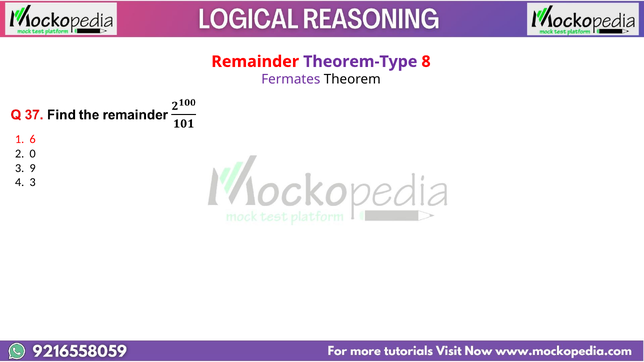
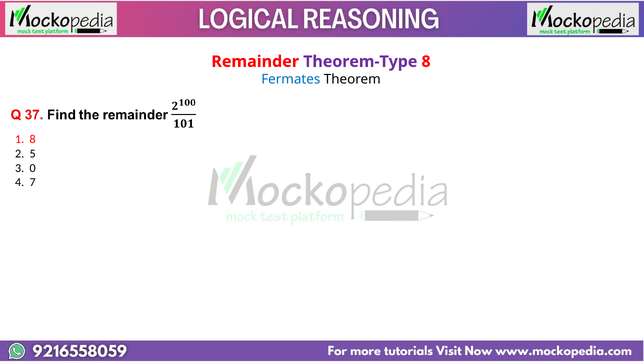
Fermates colour: purple -> blue
1 6: 6 -> 8
0: 0 -> 5
9: 9 -> 0
4 3: 3 -> 7
